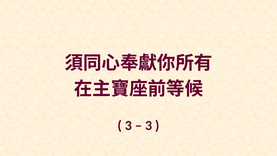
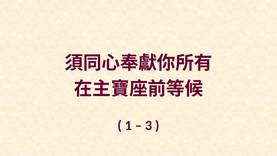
3 at (128, 125): 3 -> 1
